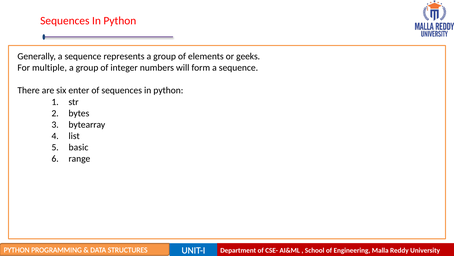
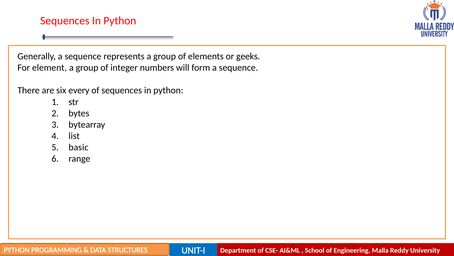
multiple: multiple -> element
enter: enter -> every
